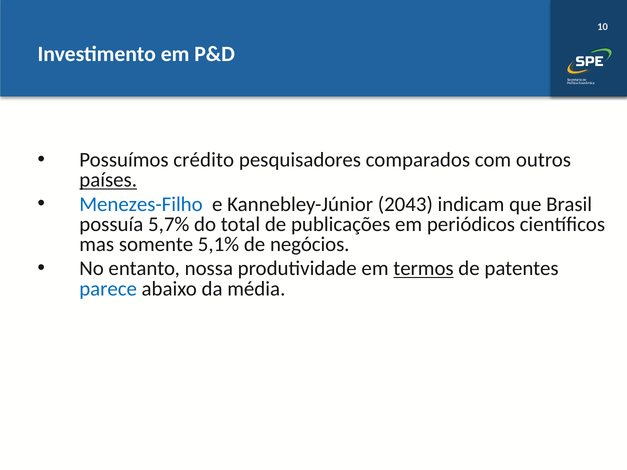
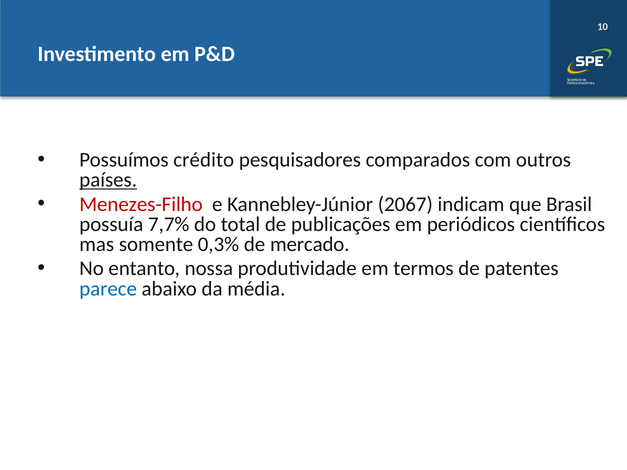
Menezes-Filho colour: blue -> red
2043: 2043 -> 2067
5,7%: 5,7% -> 7,7%
5,1%: 5,1% -> 0,3%
negócios: negócios -> mercado
termos underline: present -> none
